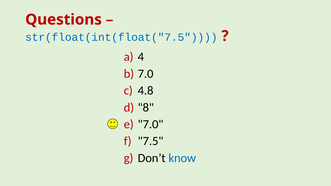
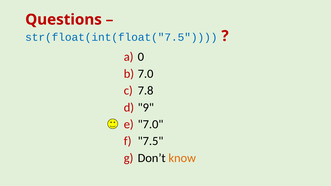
4: 4 -> 0
4.8: 4.8 -> 7.8
8: 8 -> 9
know colour: blue -> orange
